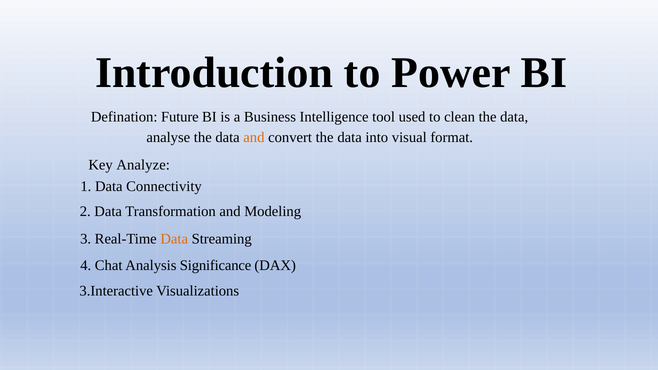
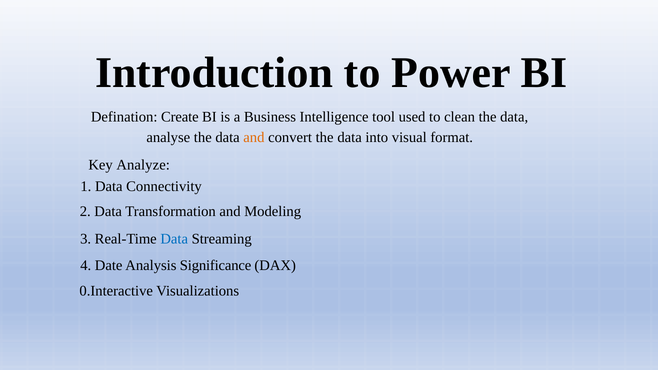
Future: Future -> Create
Data at (174, 239) colour: orange -> blue
Chat: Chat -> Date
3.Interactive: 3.Interactive -> 0.Interactive
